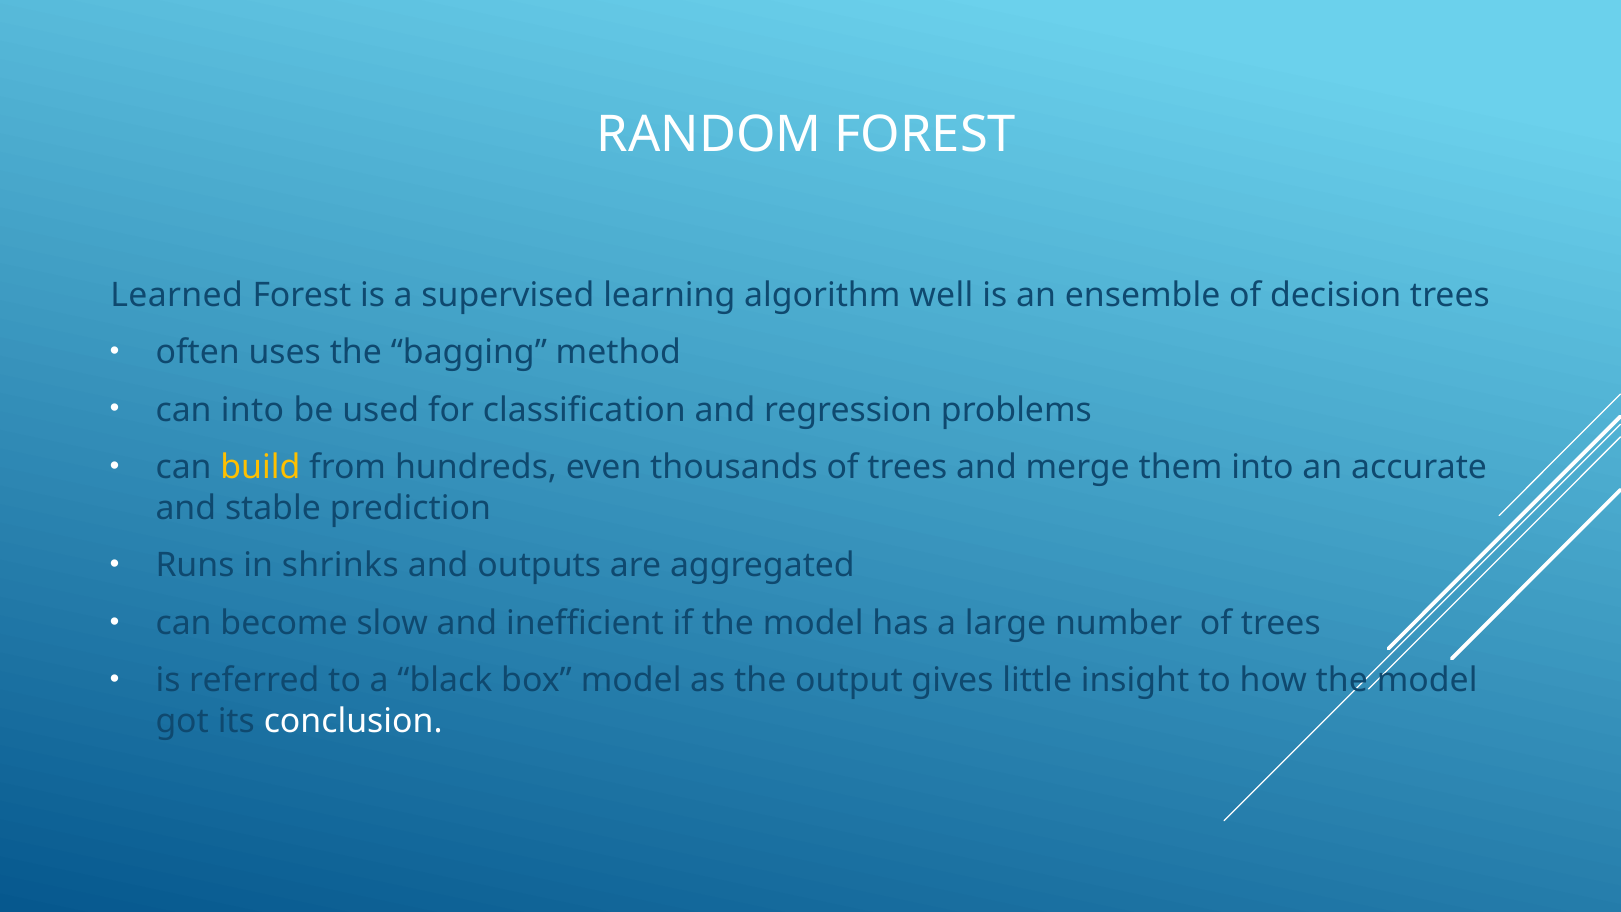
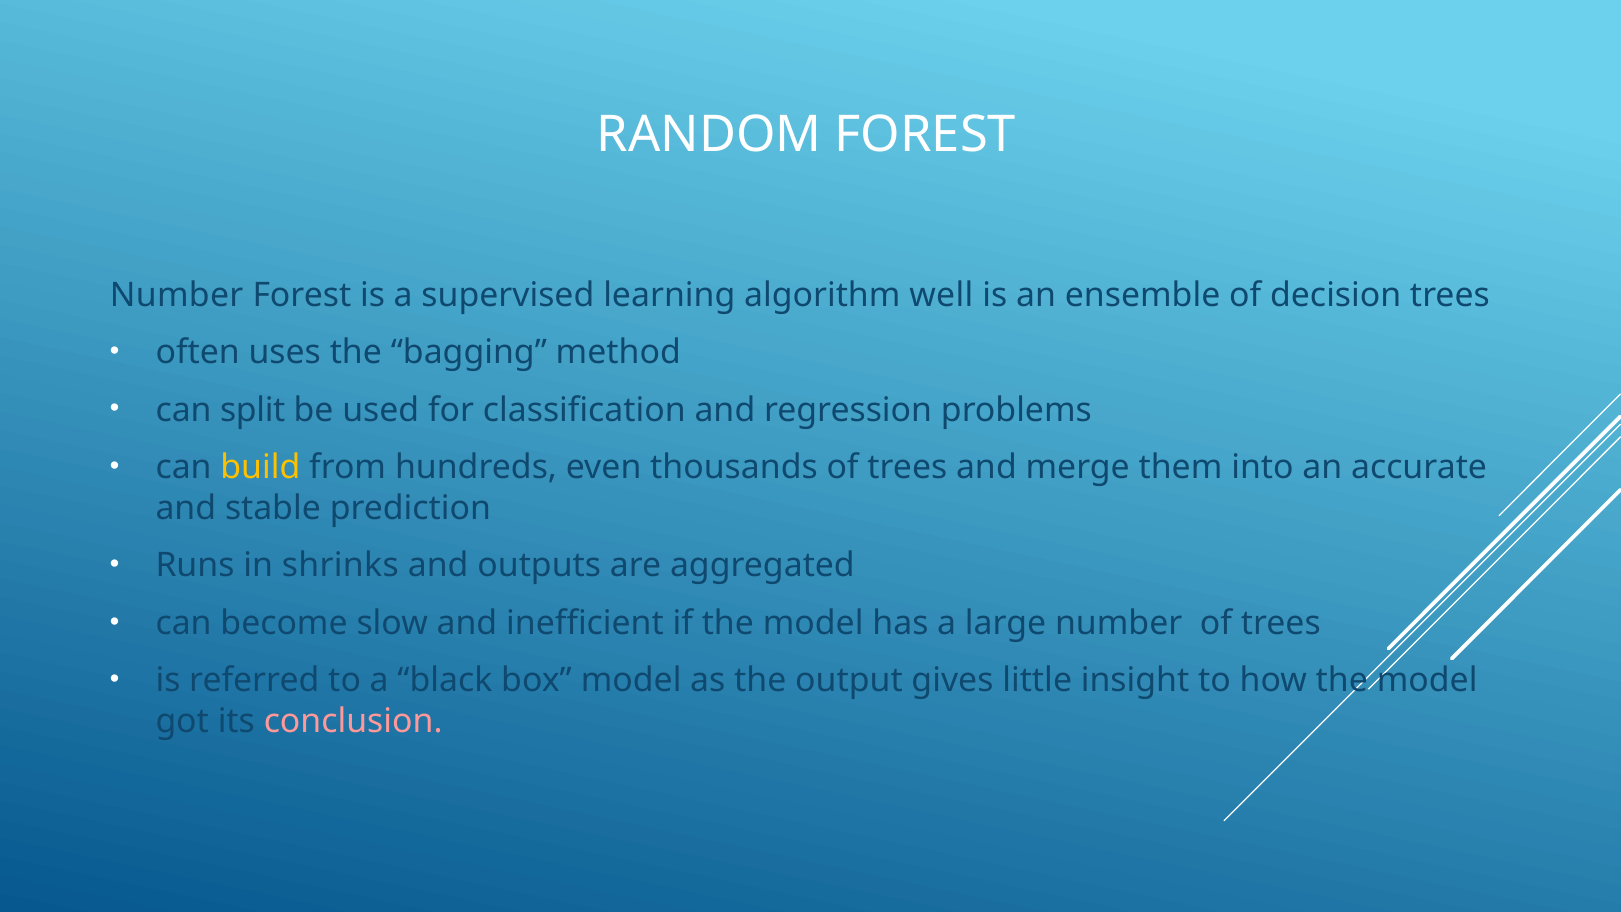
Learned at (177, 295): Learned -> Number
can into: into -> split
conclusion colour: white -> pink
